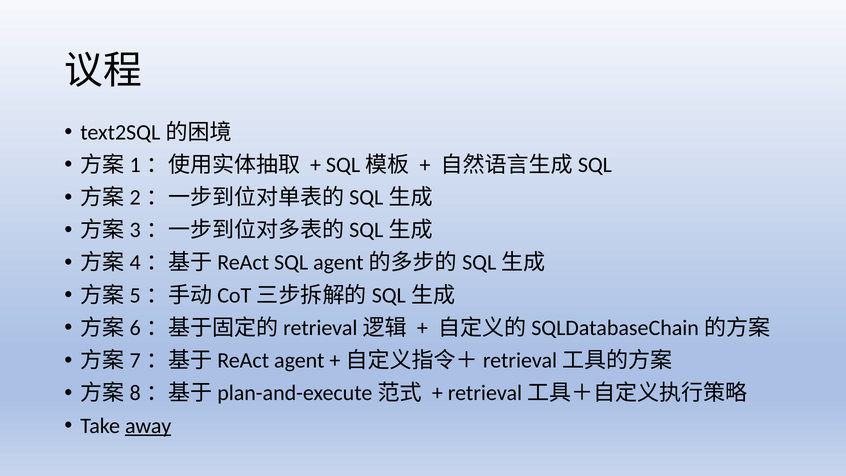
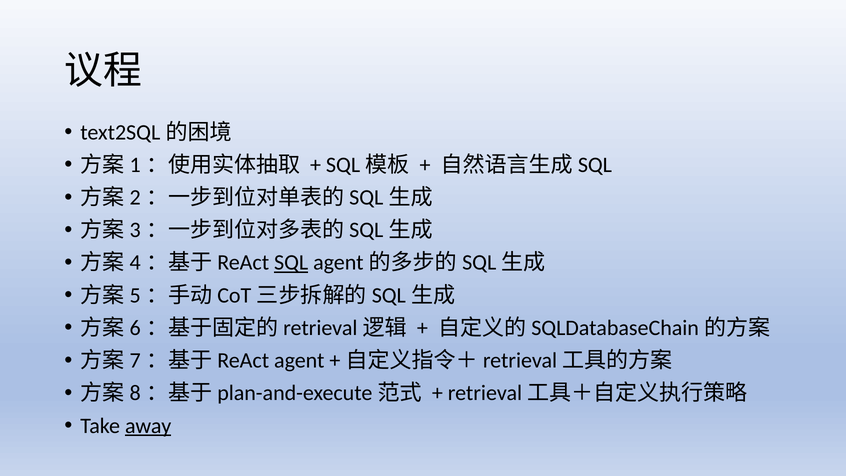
SQL underline: none -> present
